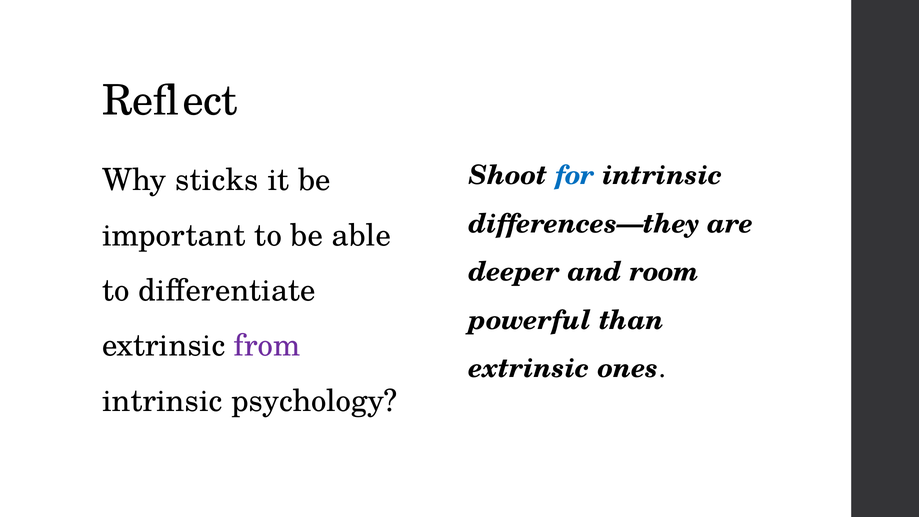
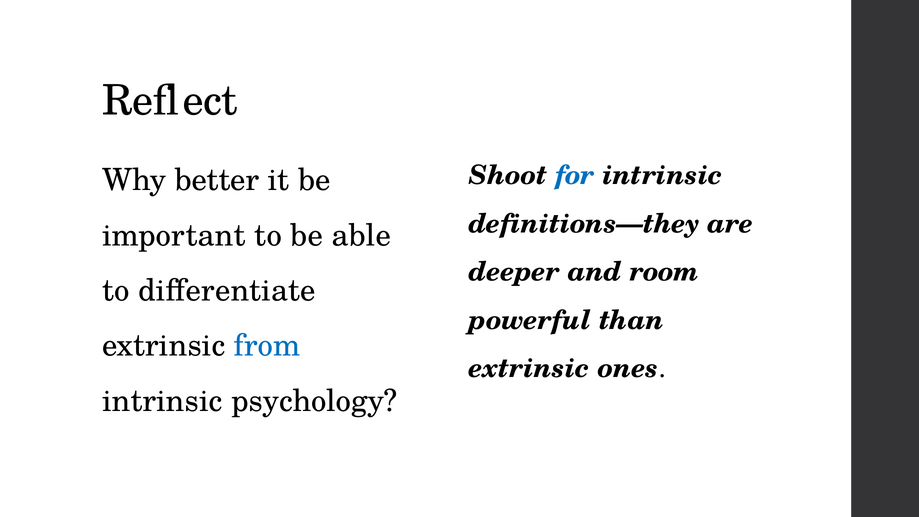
sticks: sticks -> better
differences—they: differences—they -> definitions—they
from colour: purple -> blue
